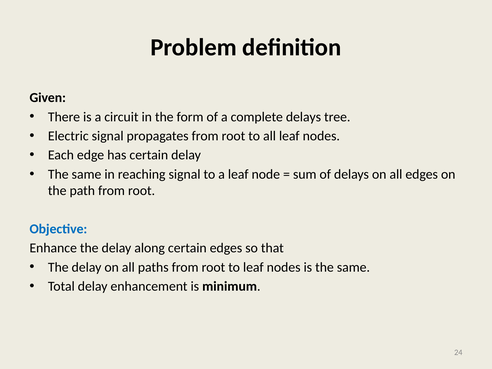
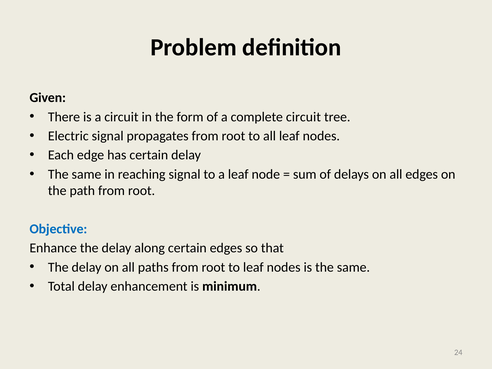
complete delays: delays -> circuit
